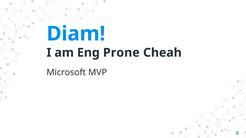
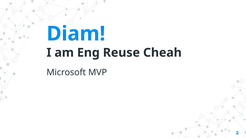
Prone: Prone -> Reuse
